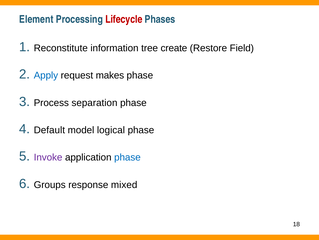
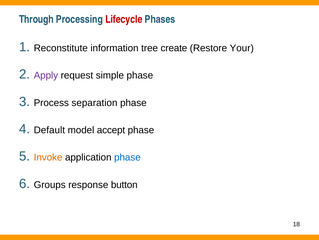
Element: Element -> Through
Field: Field -> Your
Apply colour: blue -> purple
makes: makes -> simple
logical: logical -> accept
Invoke colour: purple -> orange
mixed: mixed -> button
